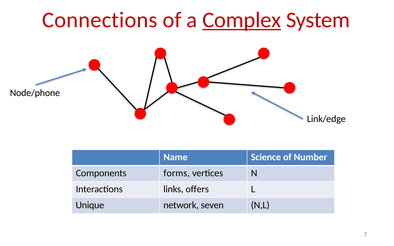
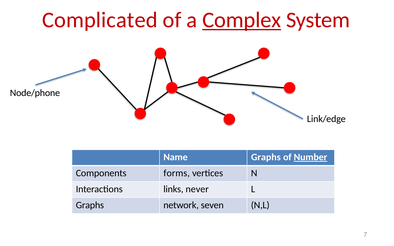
Connections: Connections -> Complicated
Name Science: Science -> Graphs
Number underline: none -> present
offers: offers -> never
Unique at (90, 205): Unique -> Graphs
